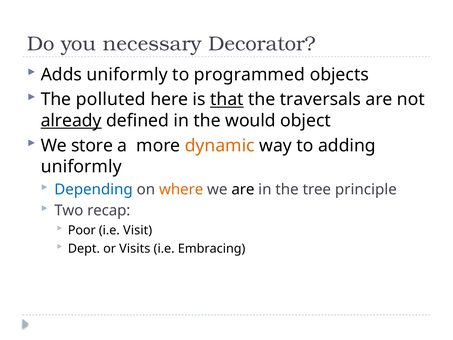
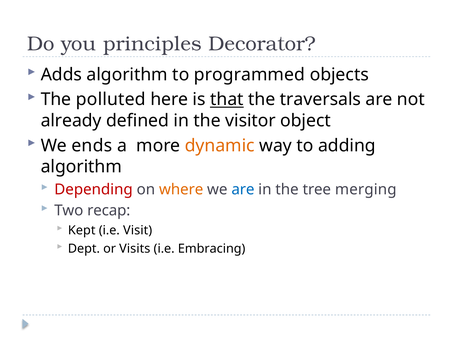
necessary: necessary -> principles
Adds uniformly: uniformly -> algorithm
already underline: present -> none
would: would -> visitor
store: store -> ends
uniformly at (81, 167): uniformly -> algorithm
Depending colour: blue -> red
are at (243, 189) colour: black -> blue
principle: principle -> merging
Poor: Poor -> Kept
